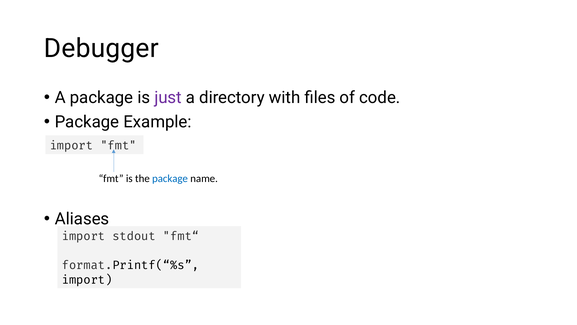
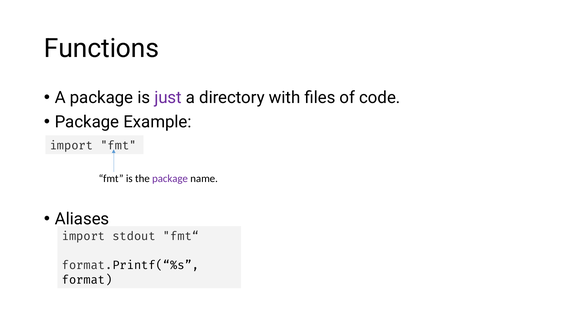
Debugger: Debugger -> Functions
package at (170, 178) colour: blue -> purple
import at (87, 279): import -> format
